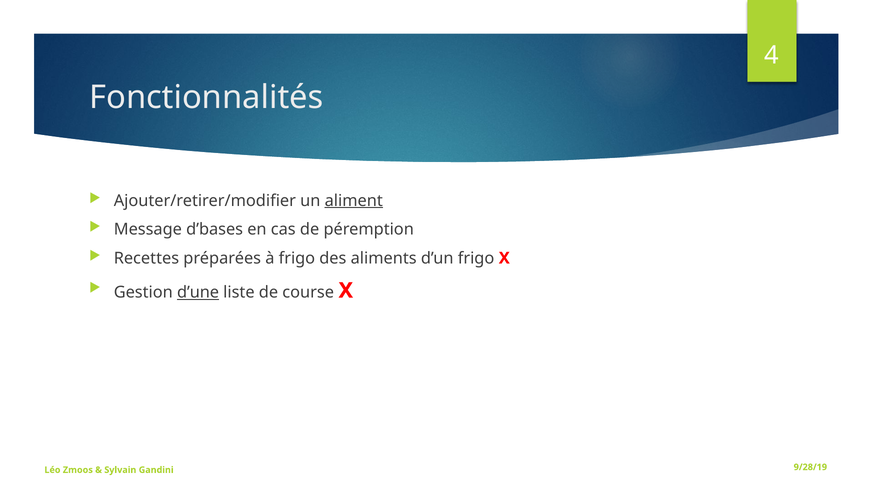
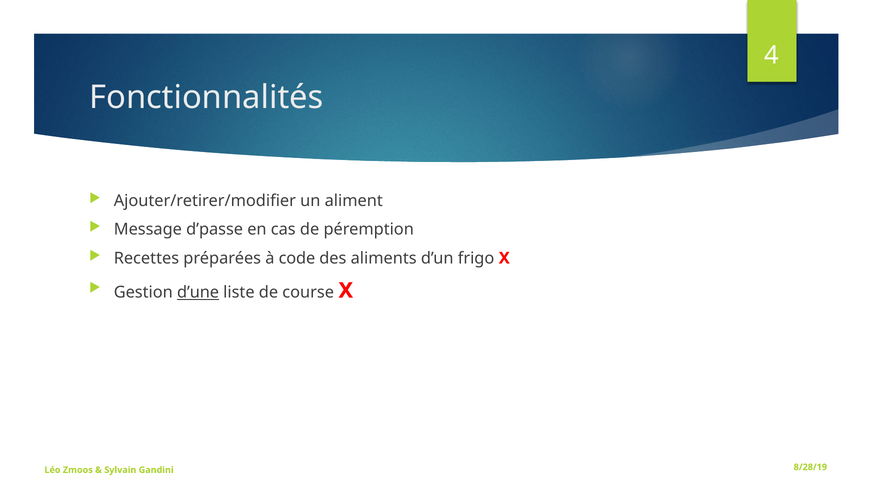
aliment underline: present -> none
d’bases: d’bases -> d’passe
à frigo: frigo -> code
9/28/19: 9/28/19 -> 8/28/19
